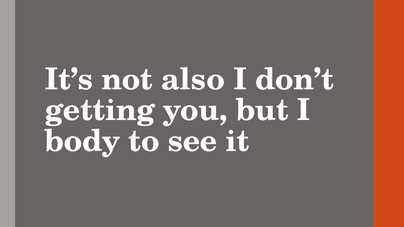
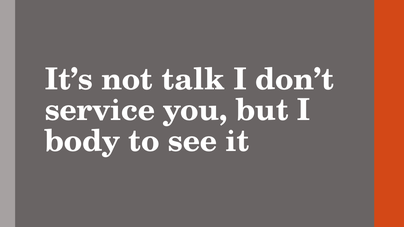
also: also -> talk
getting: getting -> service
